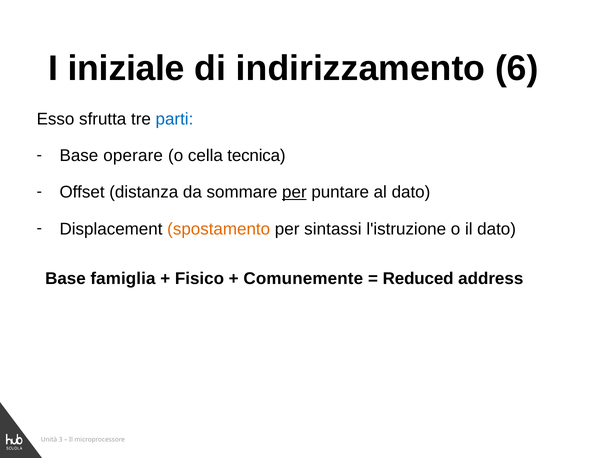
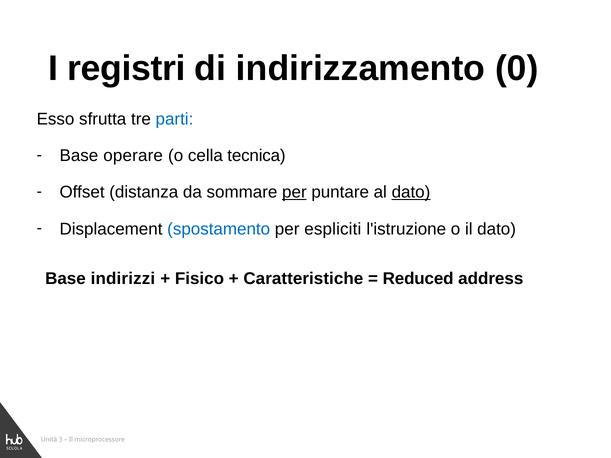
iniziale: iniziale -> registri
6: 6 -> 0
dato at (411, 192) underline: none -> present
spostamento colour: orange -> blue
sintassi: sintassi -> espliciti
famiglia: famiglia -> indirizzi
Comunemente: Comunemente -> Caratteristiche
